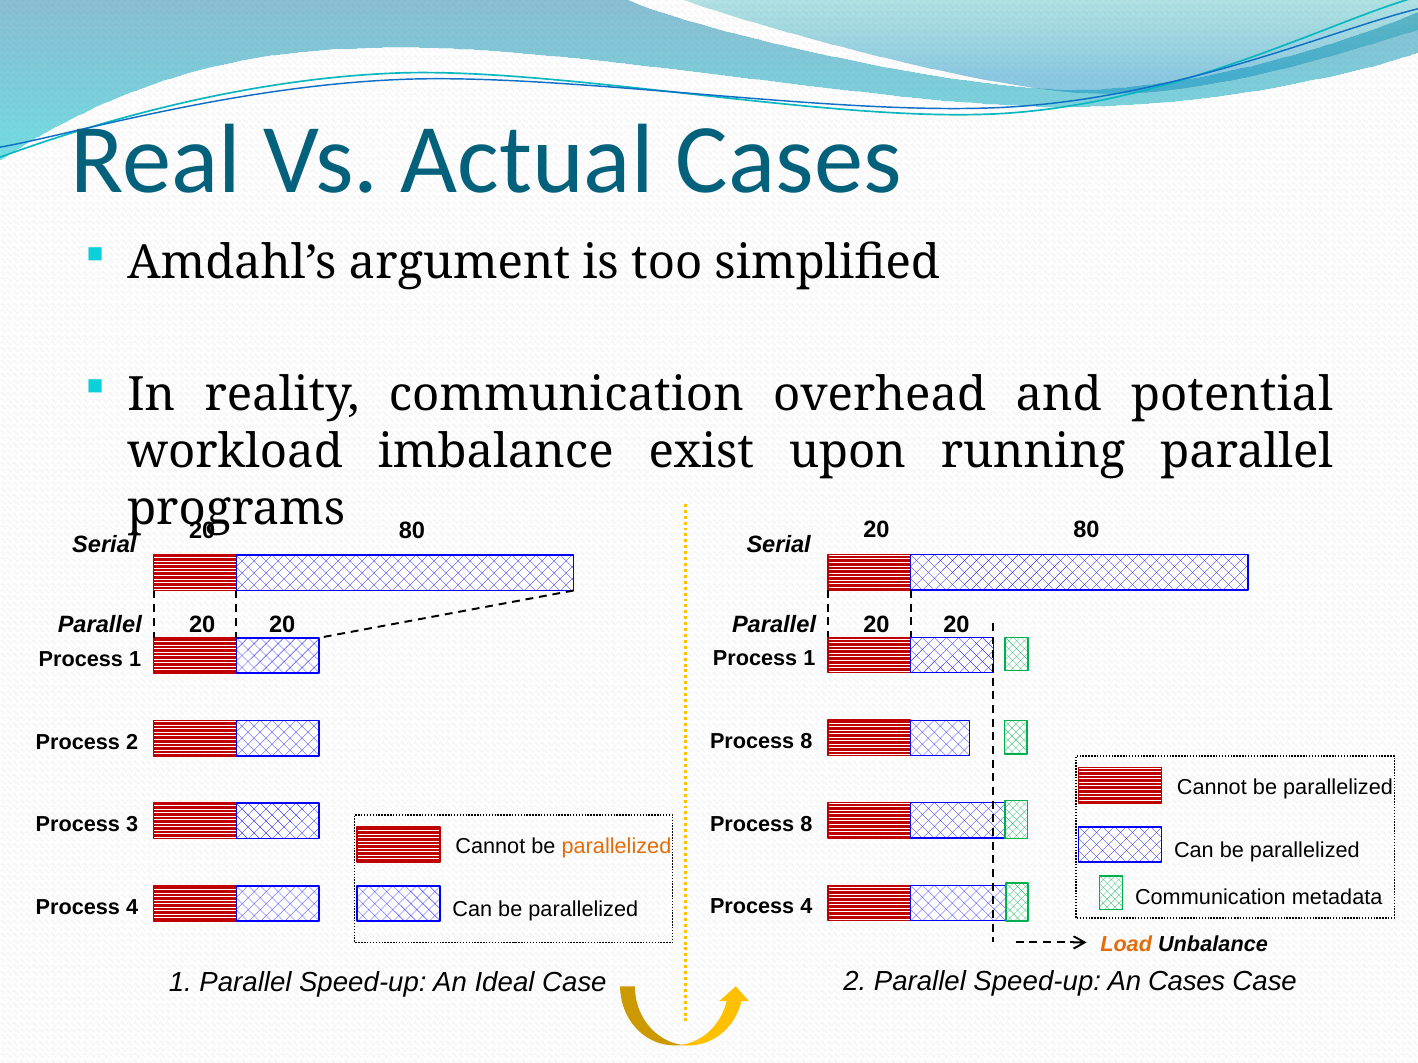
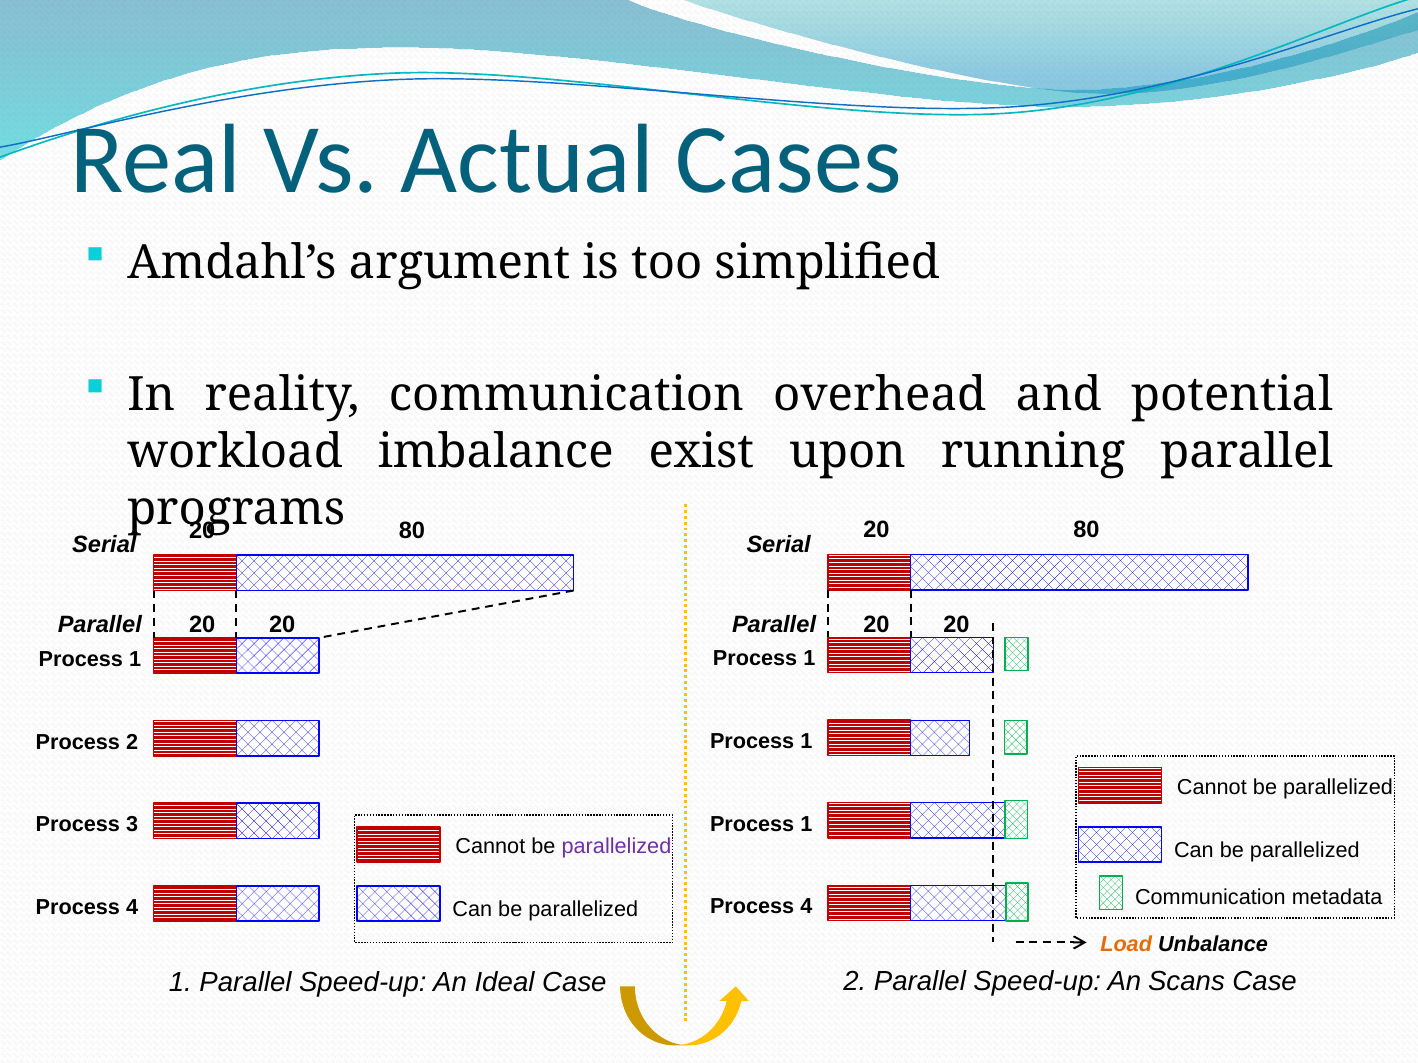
8 at (806, 742): 8 -> 1
8 at (806, 824): 8 -> 1
parallelized at (616, 846) colour: orange -> purple
An Cases: Cases -> Scans
